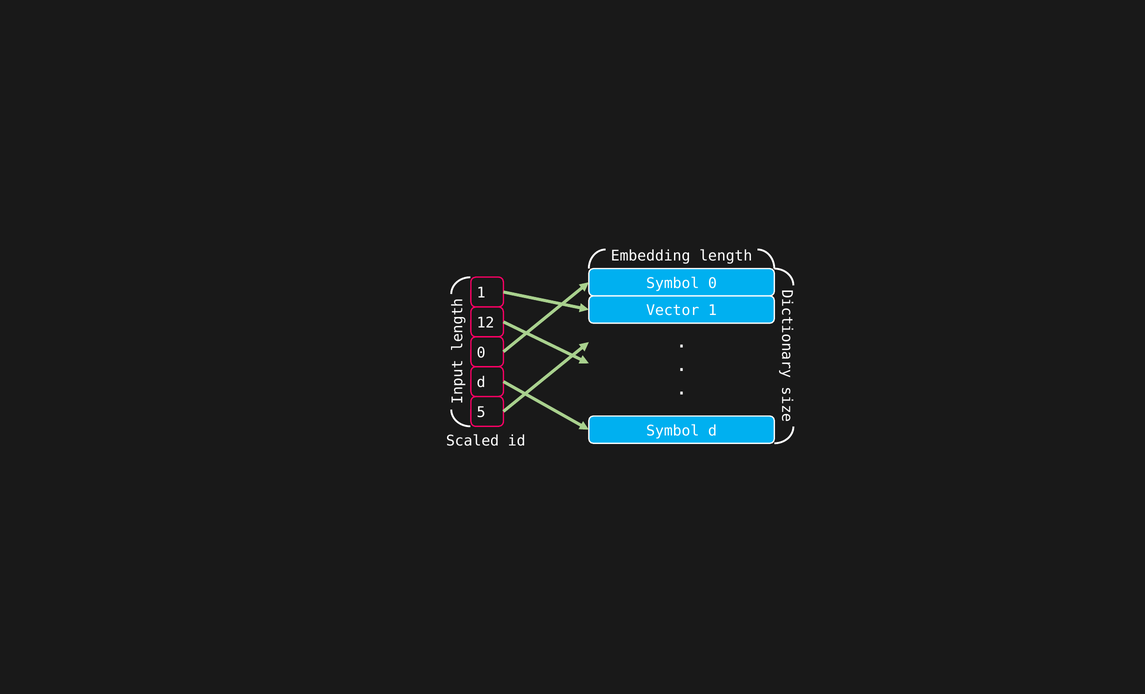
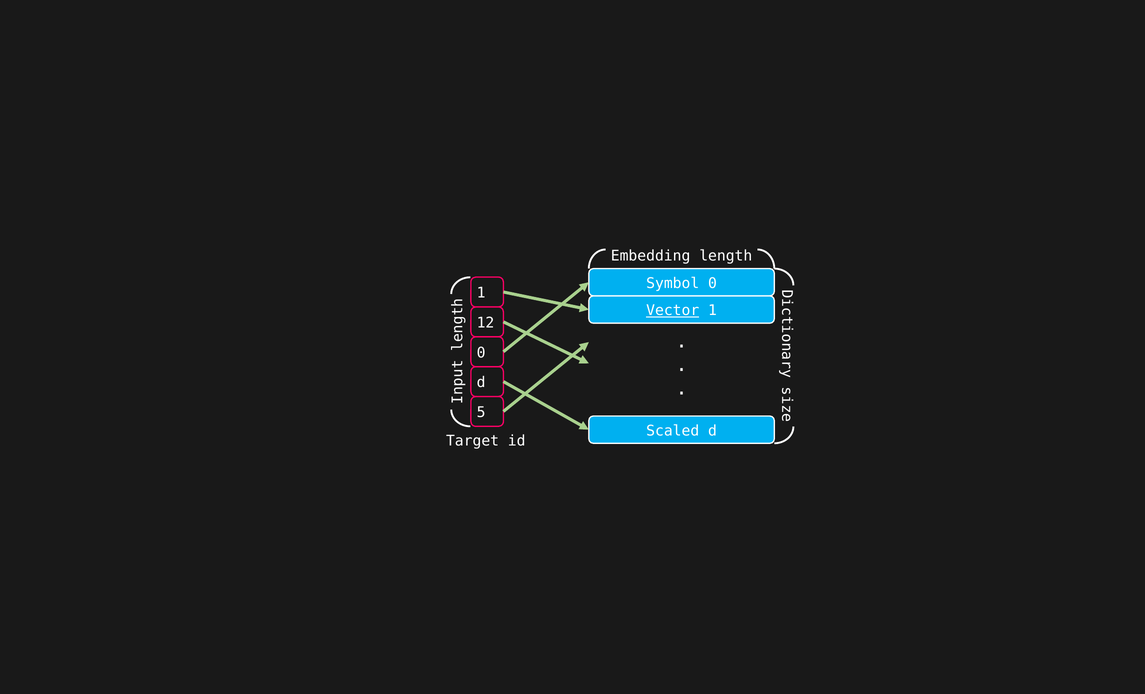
Vector underline: none -> present
Symbol at (673, 431): Symbol -> Scaled
Scaled: Scaled -> Target
